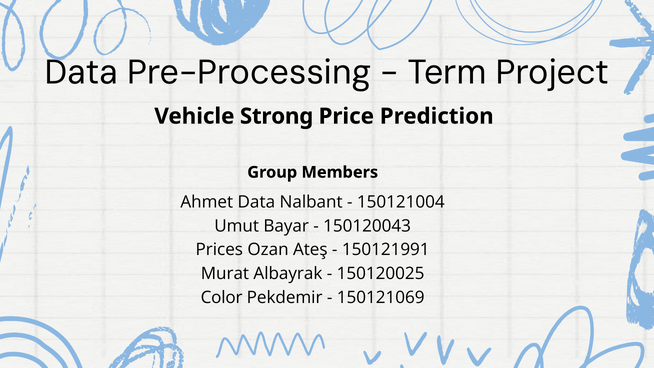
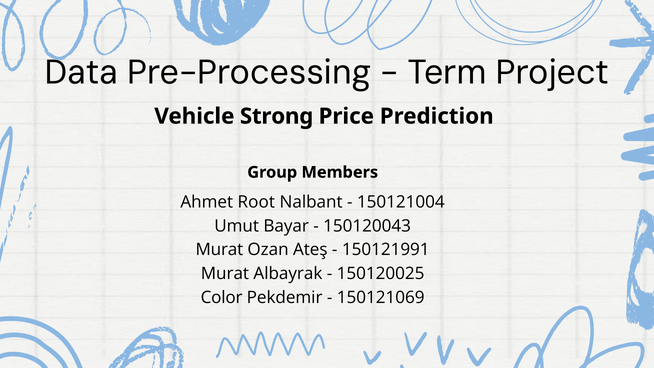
Ahmet Data: Data -> Root
Prices at (219, 250): Prices -> Murat
